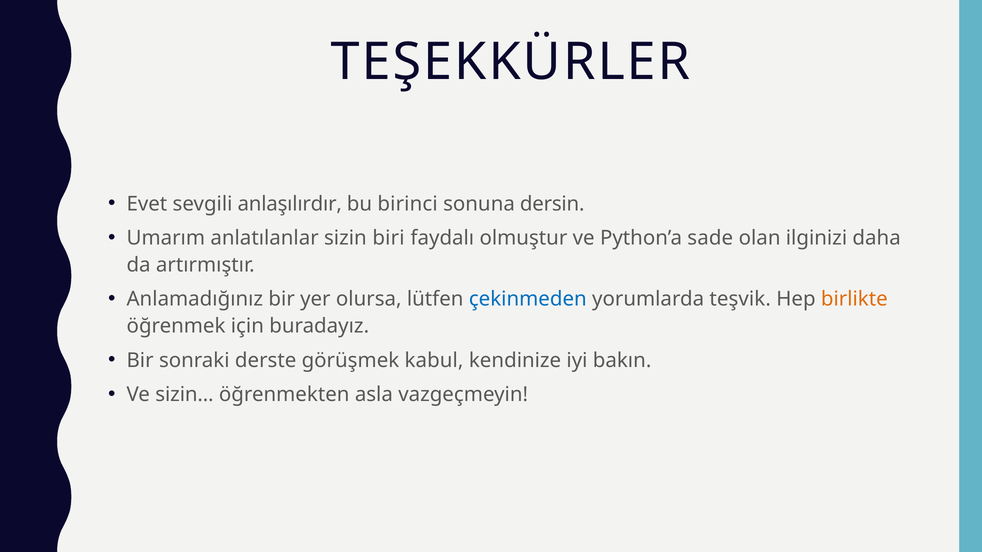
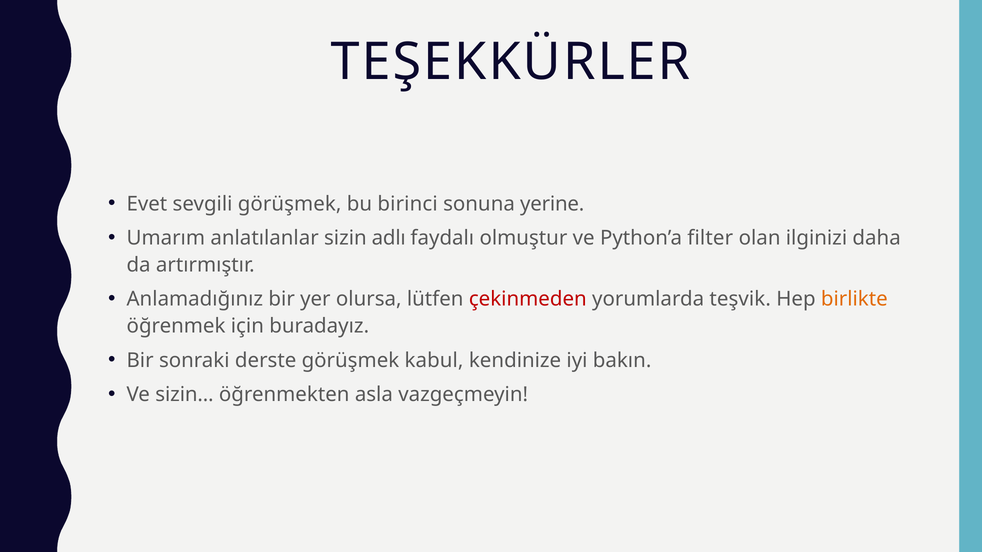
sevgili anlaşılırdır: anlaşılırdır -> görüşmek
dersin: dersin -> yerine
biri: biri -> adlı
sade: sade -> filter
çekinmeden colour: blue -> red
